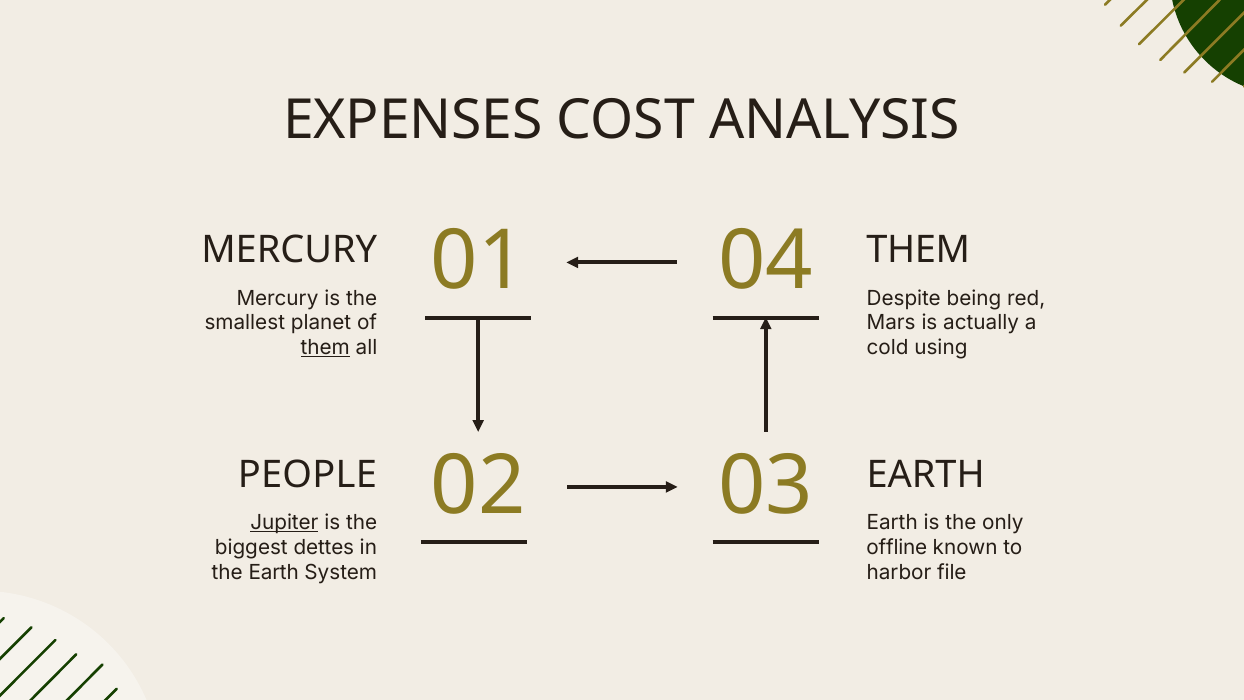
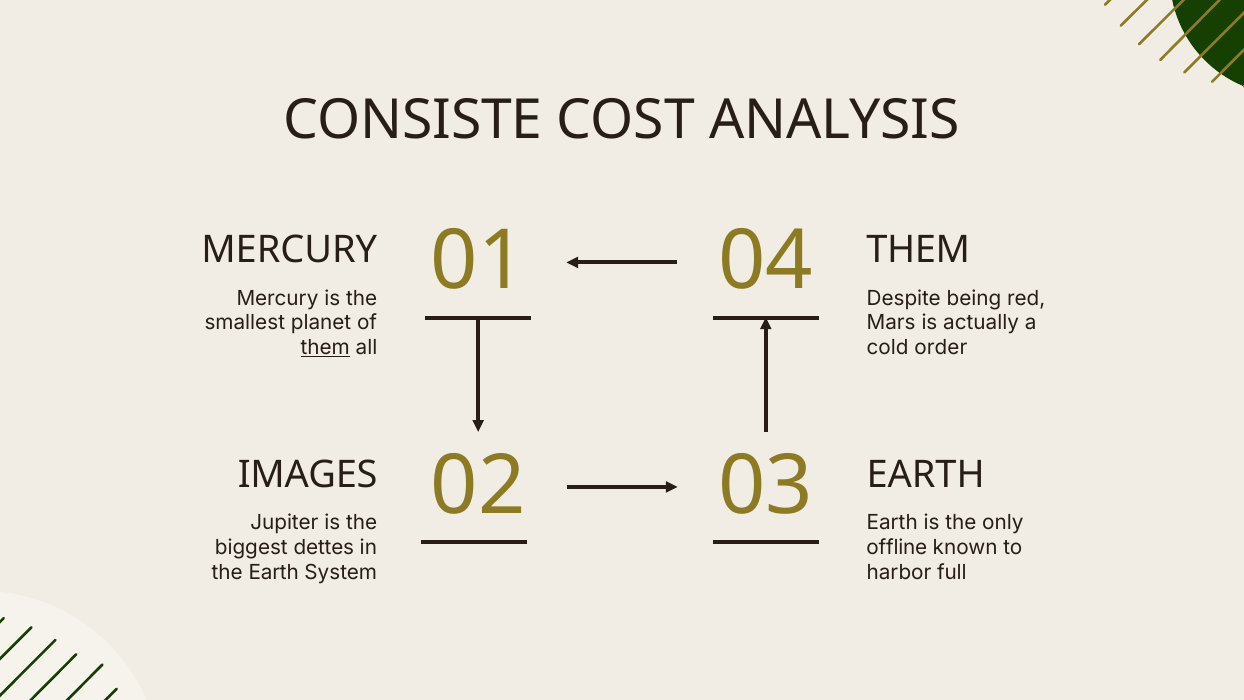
EXPENSES: EXPENSES -> CONSISTE
using: using -> order
PEOPLE: PEOPLE -> IMAGES
Jupiter underline: present -> none
file: file -> full
